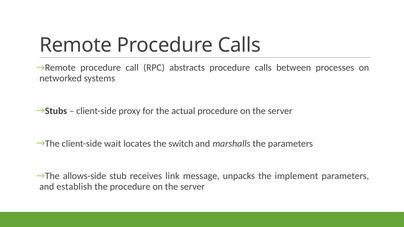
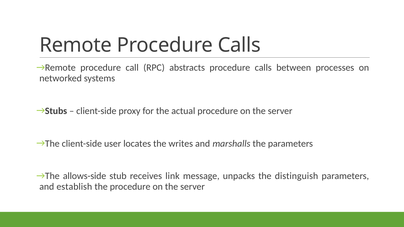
wait: wait -> user
switch: switch -> writes
implement: implement -> distinguish
